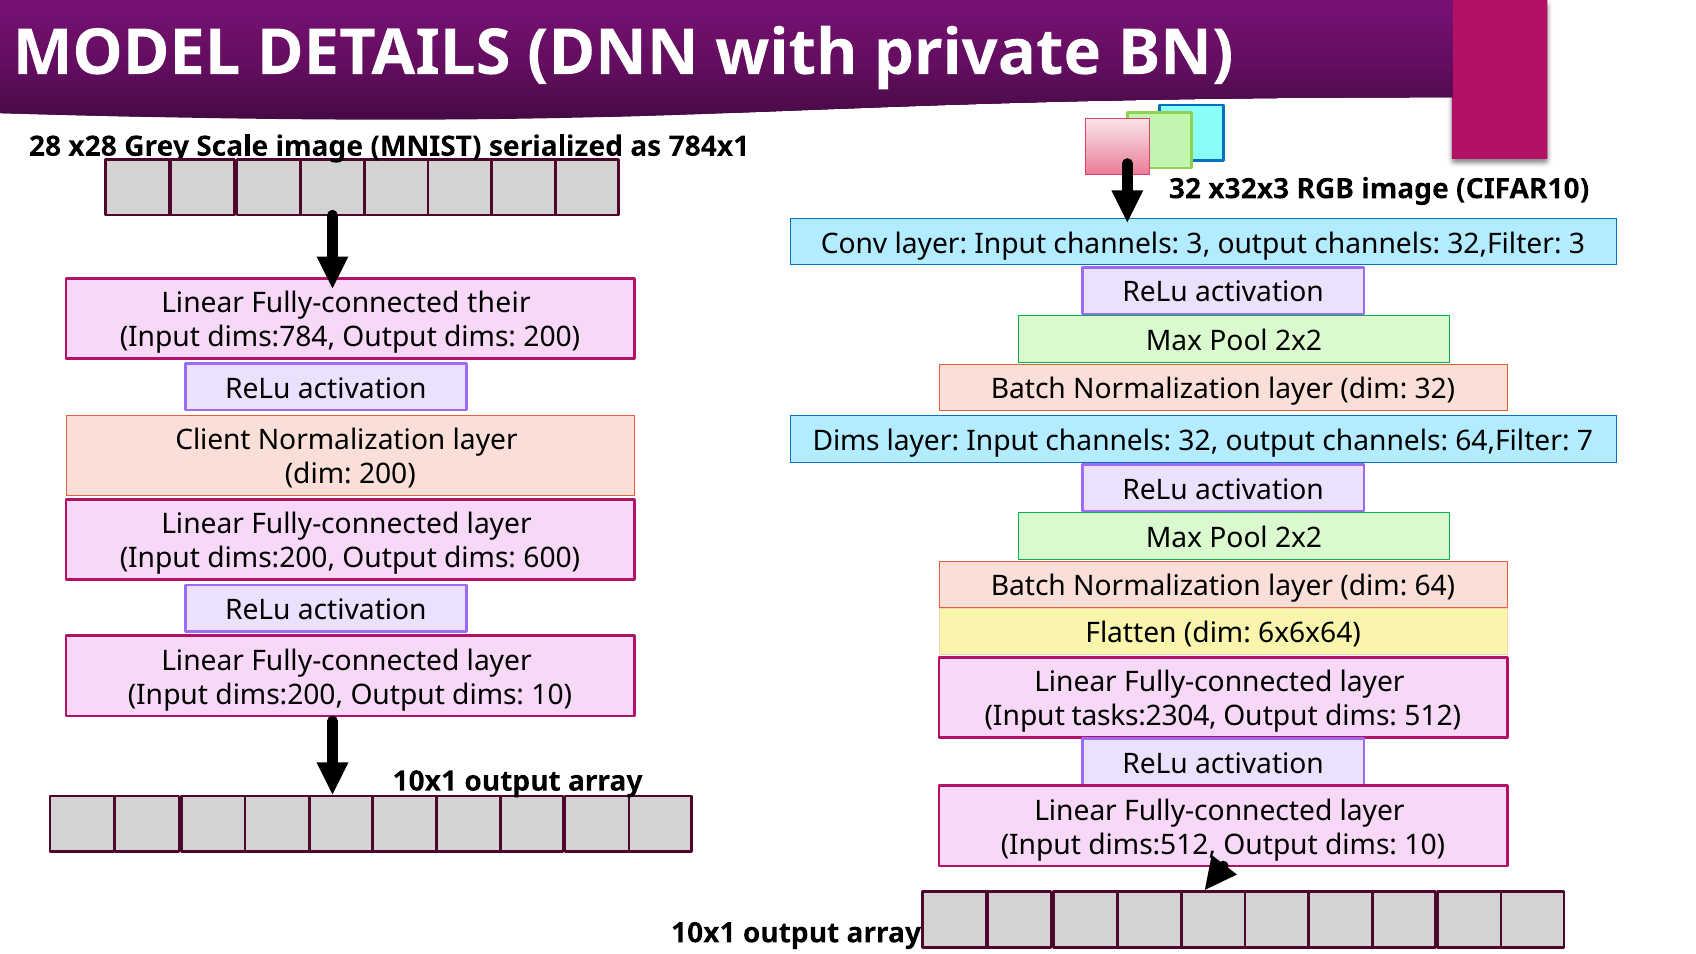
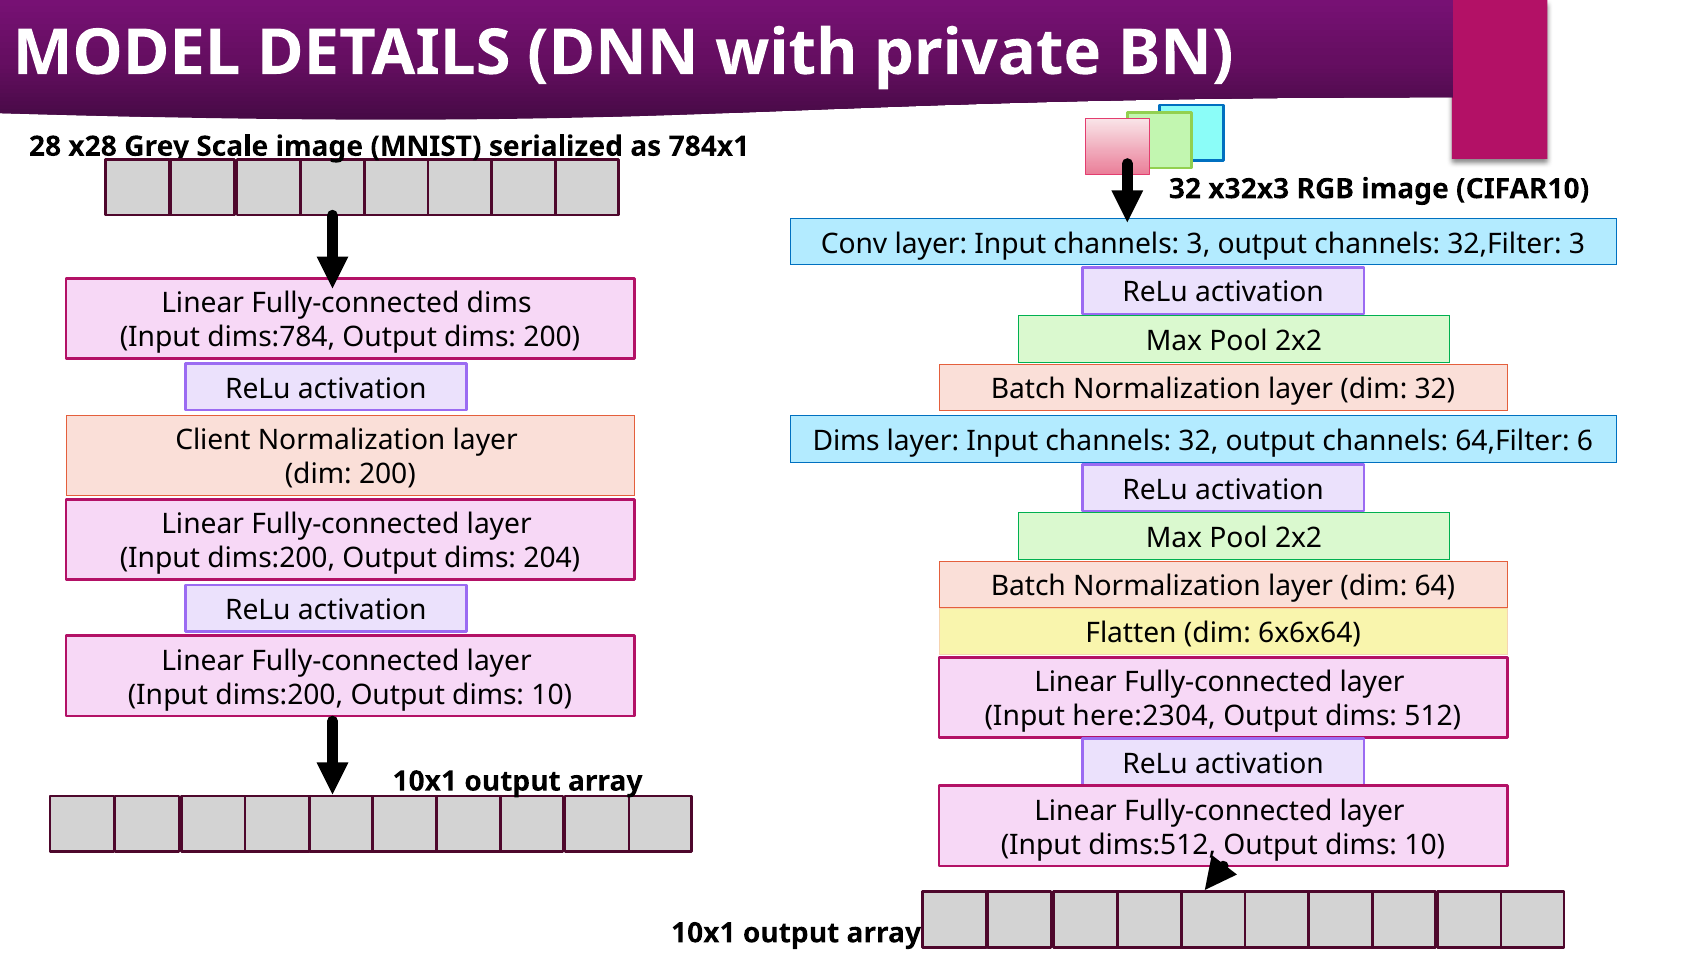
Fully-connected their: their -> dims
7: 7 -> 6
600: 600 -> 204
tasks:2304: tasks:2304 -> here:2304
